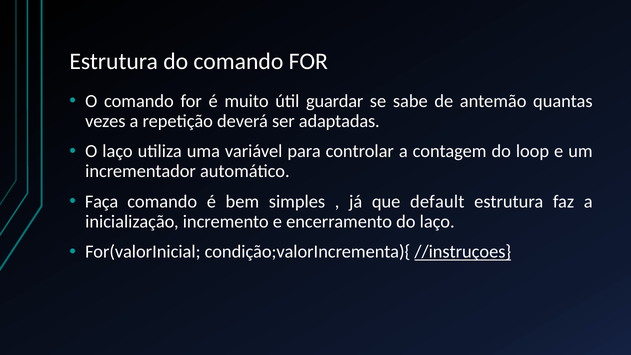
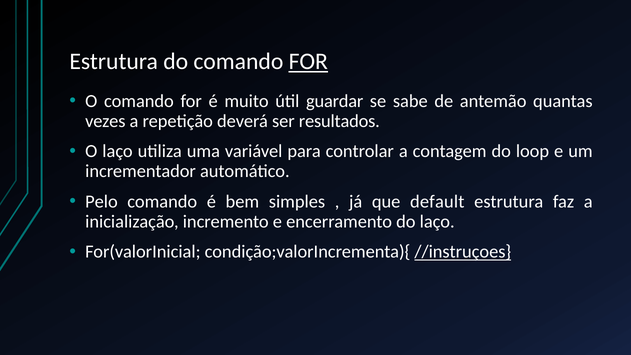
FOR at (308, 61) underline: none -> present
adaptadas: adaptadas -> resultados
Faça: Faça -> Pelo
